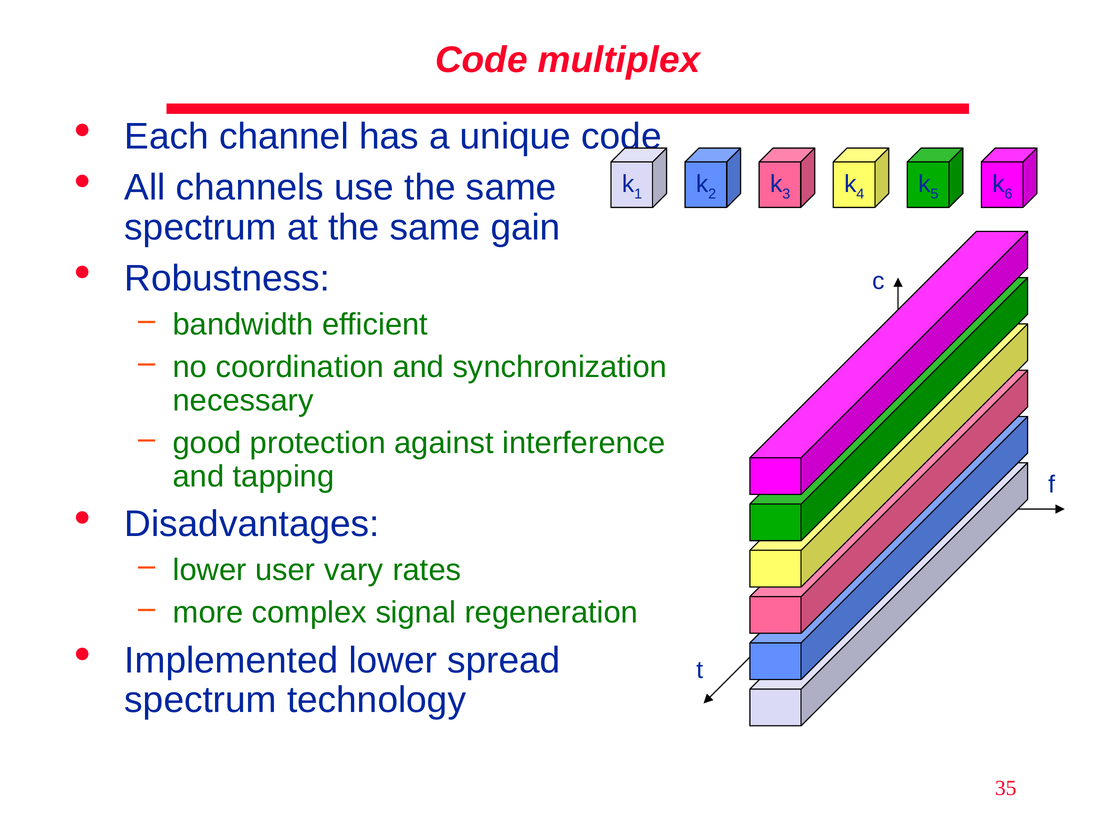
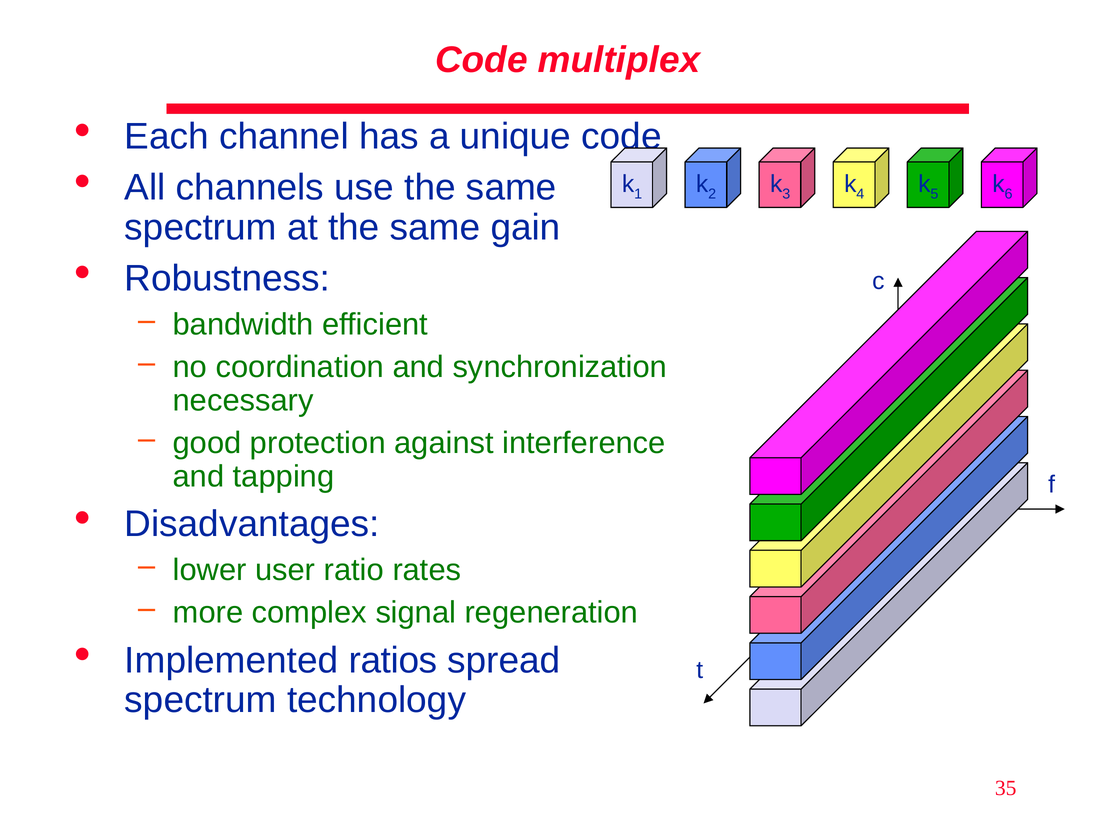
vary: vary -> ratio
Implemented lower: lower -> ratios
